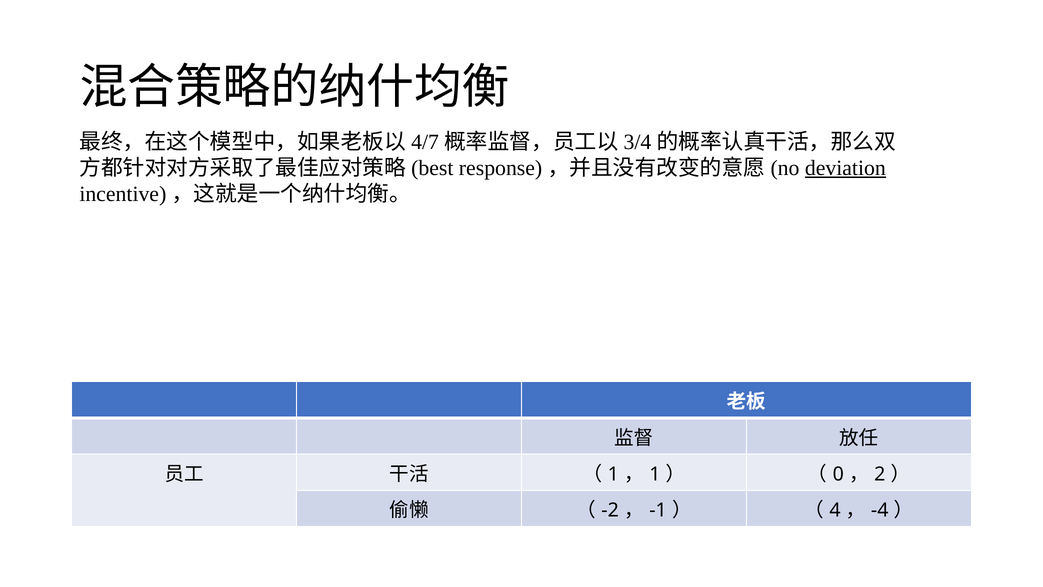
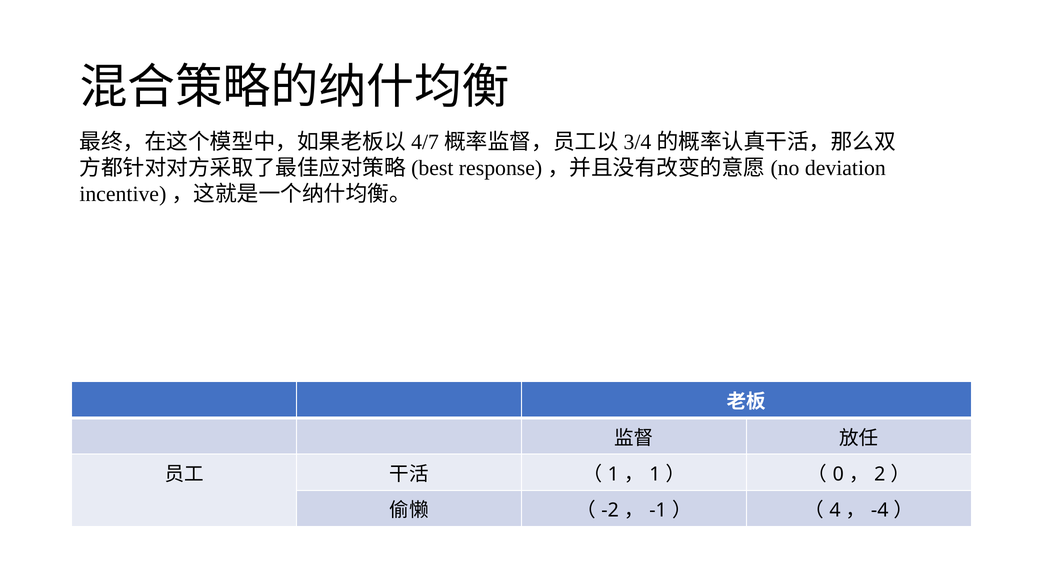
deviation underline: present -> none
